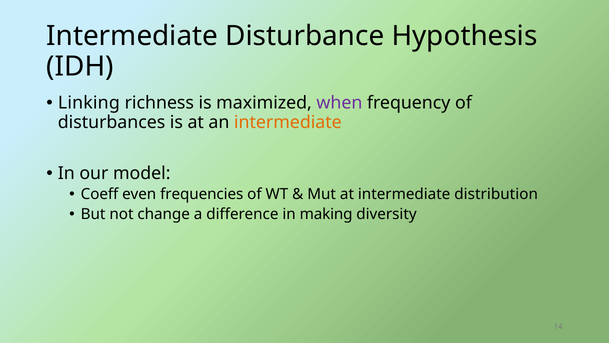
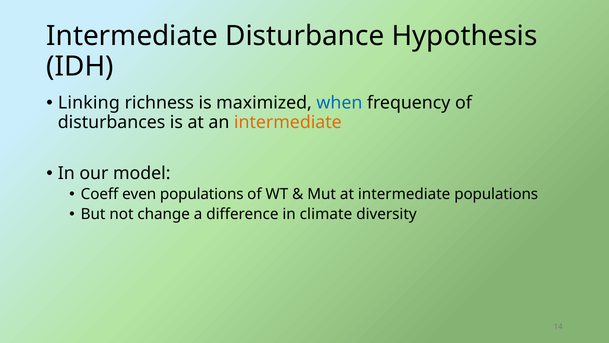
when colour: purple -> blue
even frequencies: frequencies -> populations
intermediate distribution: distribution -> populations
making: making -> climate
